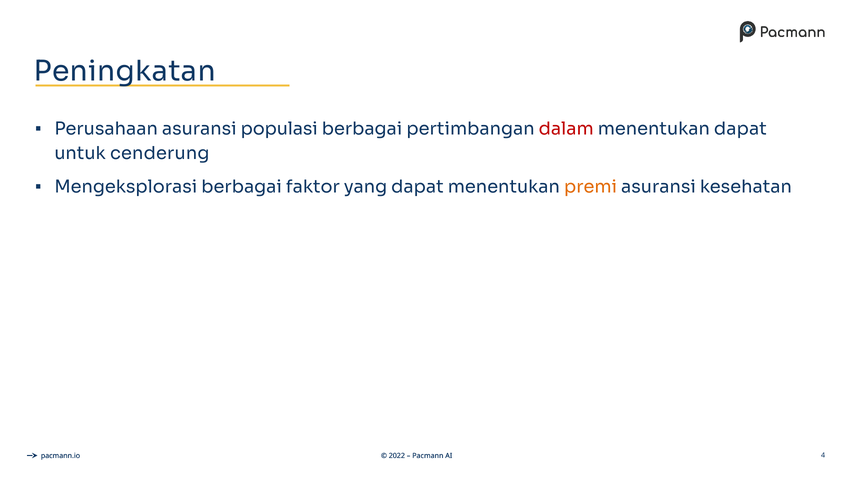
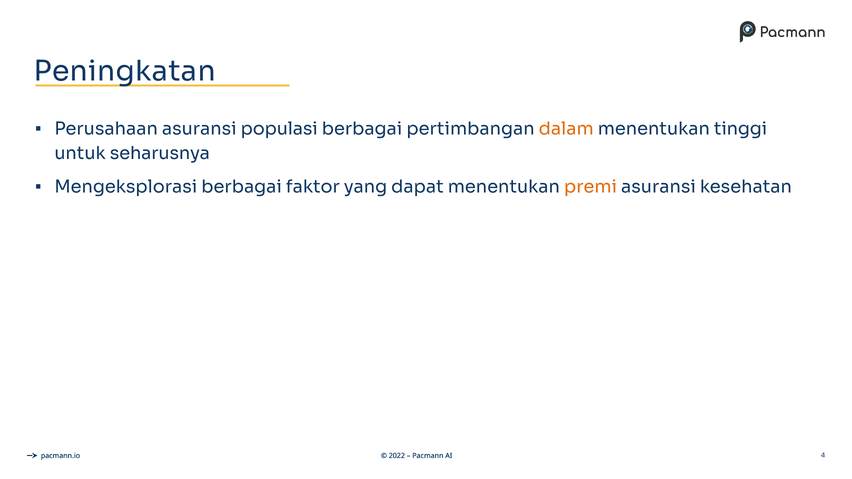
dalam colour: red -> orange
menentukan dapat: dapat -> tinggi
cenderung: cenderung -> seharusnya
